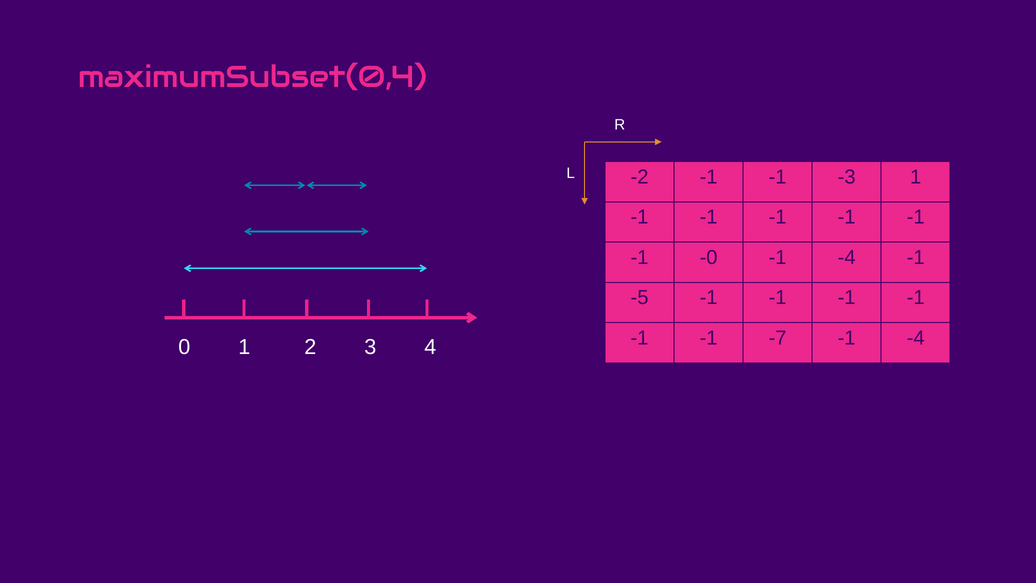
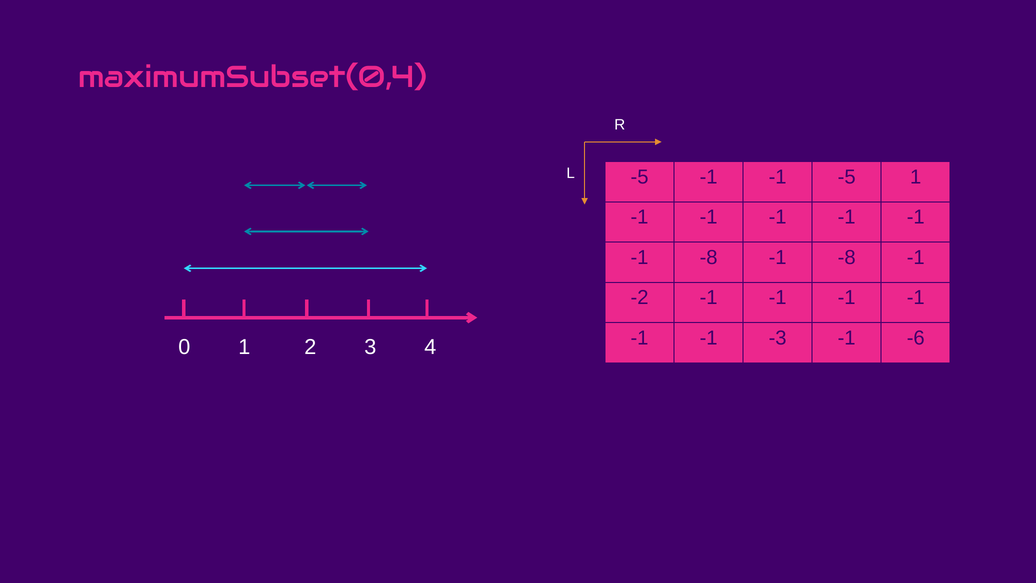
-2 at (640, 177): -2 -> -5
-1 -3: -3 -> -5
-0 at (709, 257): -0 -> -8
-4 at (847, 257): -4 -> -8
-5: -5 -> -2
-7: -7 -> -3
-4 at (916, 338): -4 -> -6
